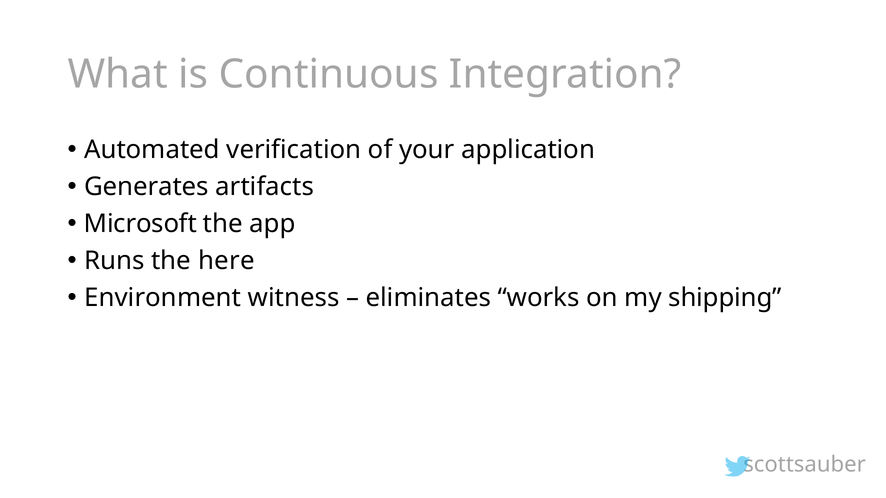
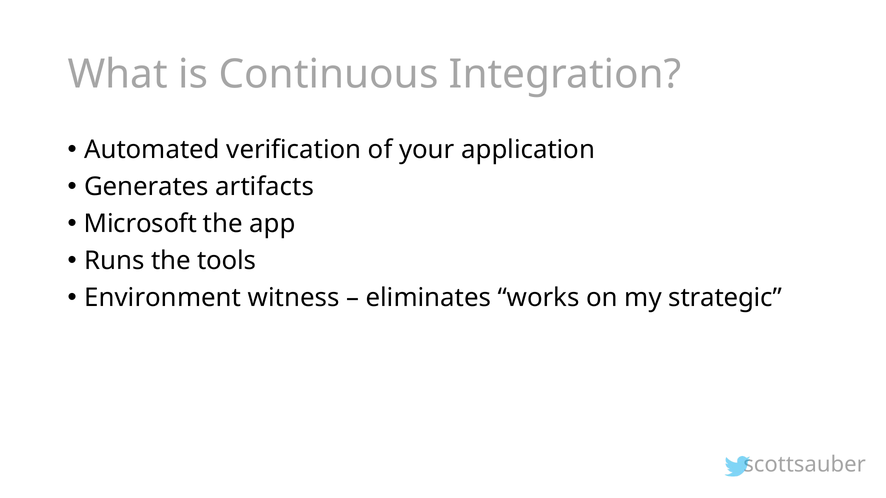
here: here -> tools
shipping: shipping -> strategic
